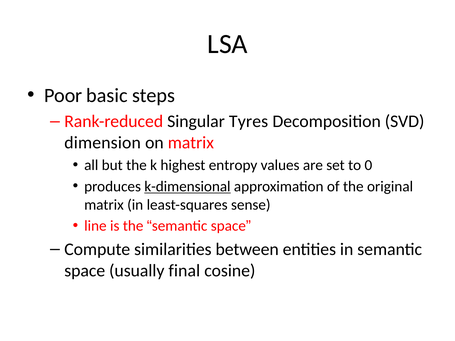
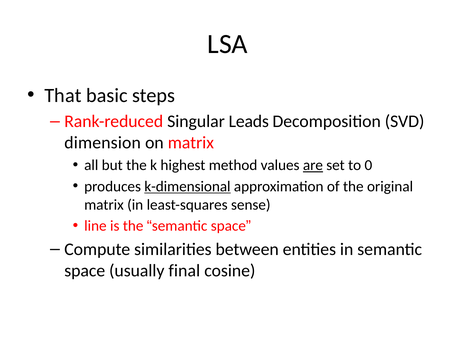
Poor: Poor -> That
Tyres: Tyres -> Leads
entropy: entropy -> method
are underline: none -> present
